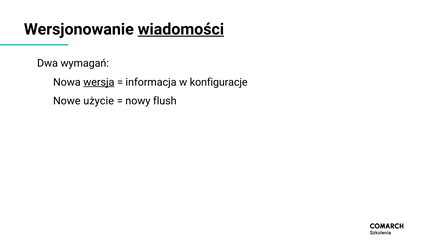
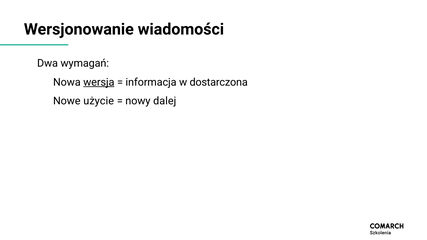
wiadomości underline: present -> none
konfiguracje: konfiguracje -> dostarczona
flush: flush -> dalej
